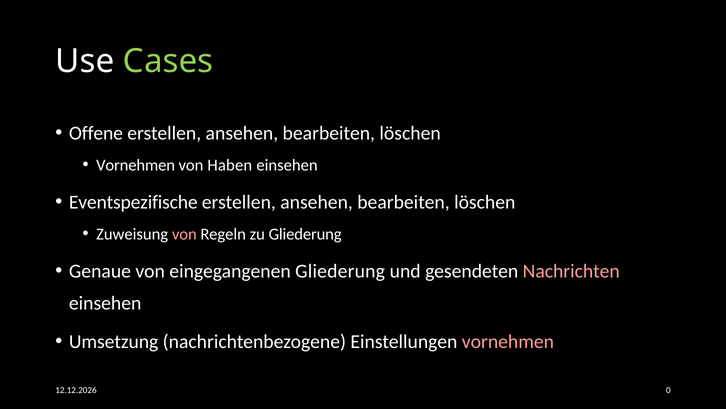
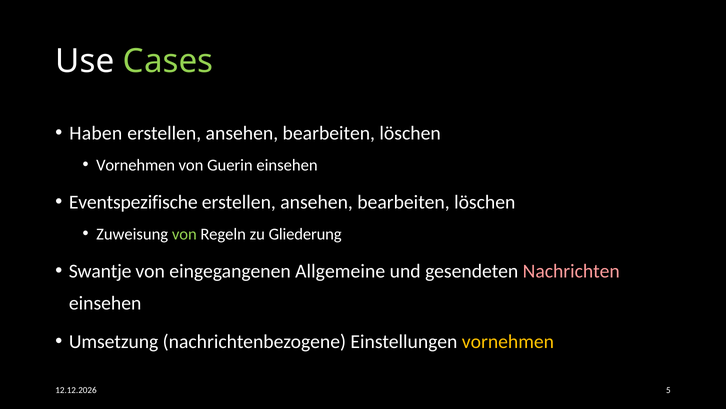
Offene: Offene -> Haben
Haben: Haben -> Guerin
von at (184, 234) colour: pink -> light green
Genaue: Genaue -> Swantje
eingegangenen Gliederung: Gliederung -> Allgemeine
vornehmen at (508, 341) colour: pink -> yellow
0: 0 -> 5
